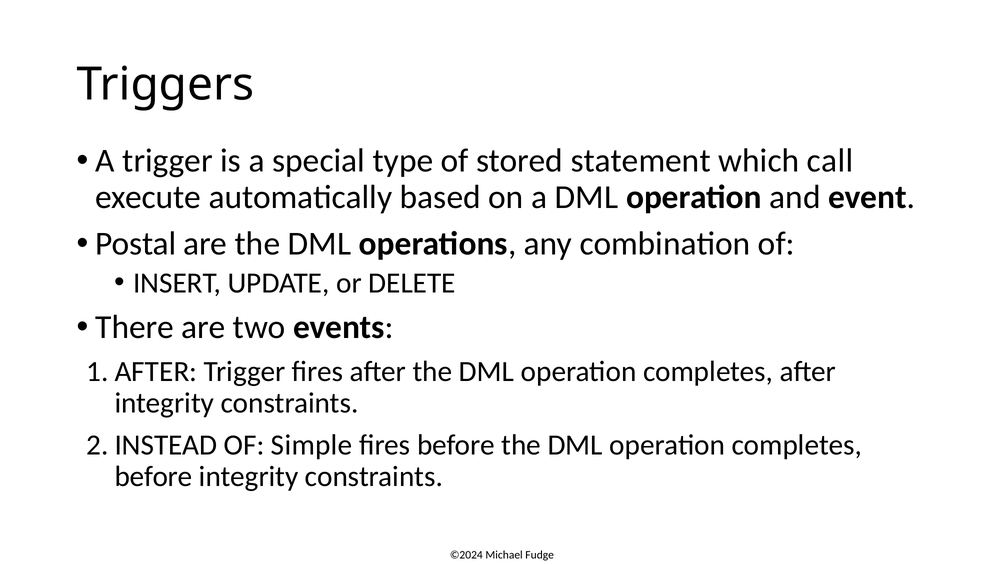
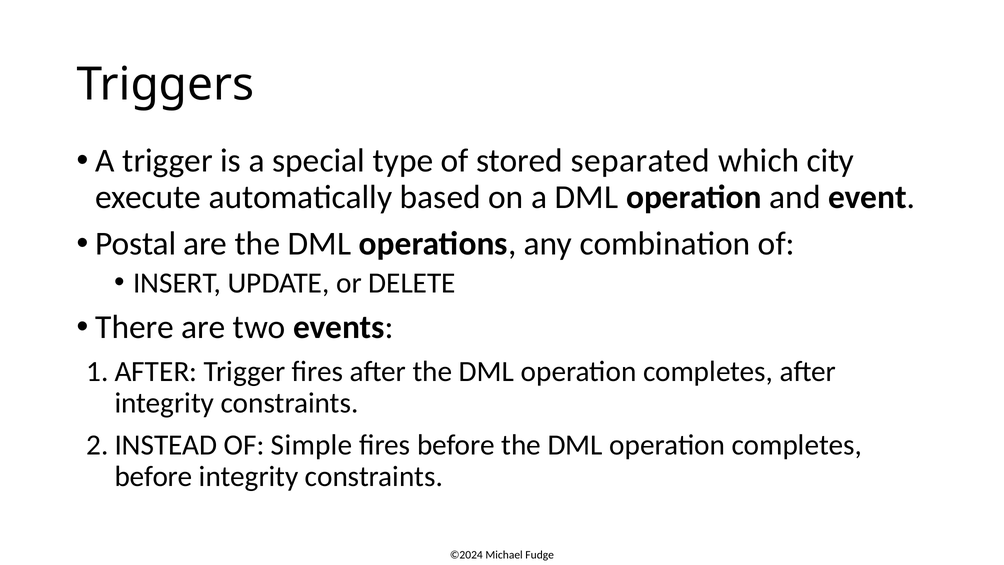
statement: statement -> separated
call: call -> city
